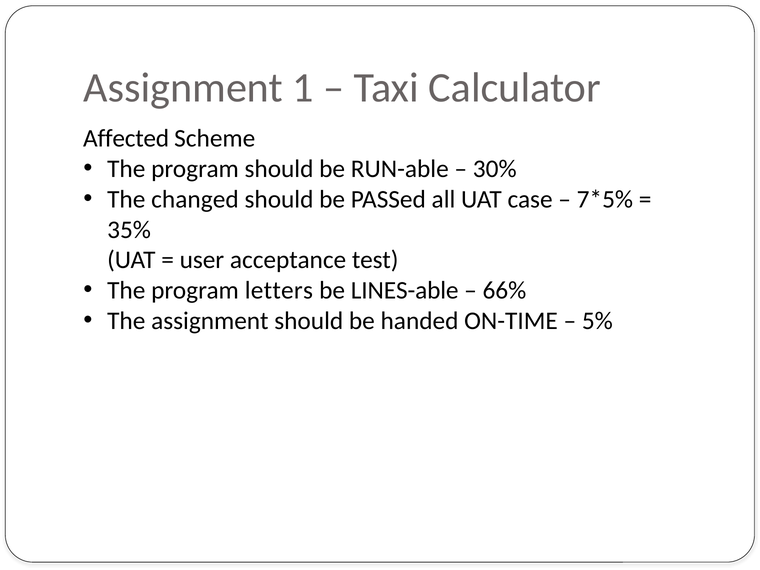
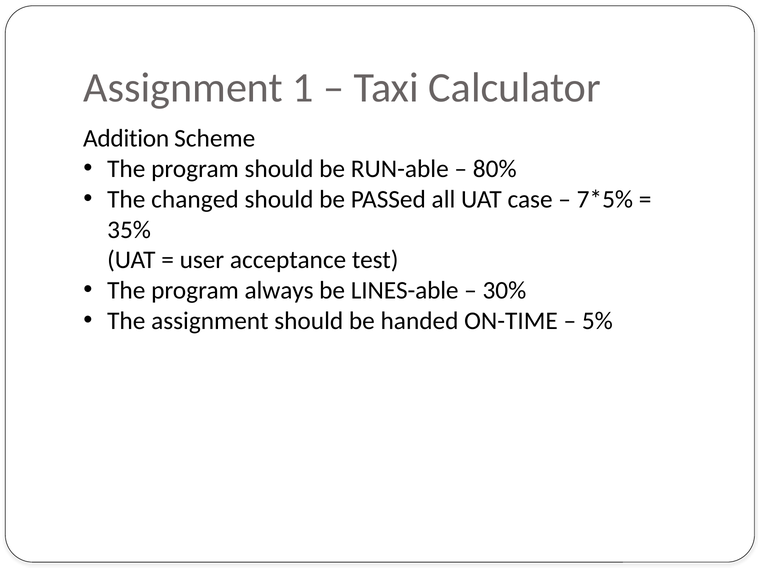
Affected: Affected -> Addition
30%: 30% -> 80%
letters: letters -> always
66%: 66% -> 30%
